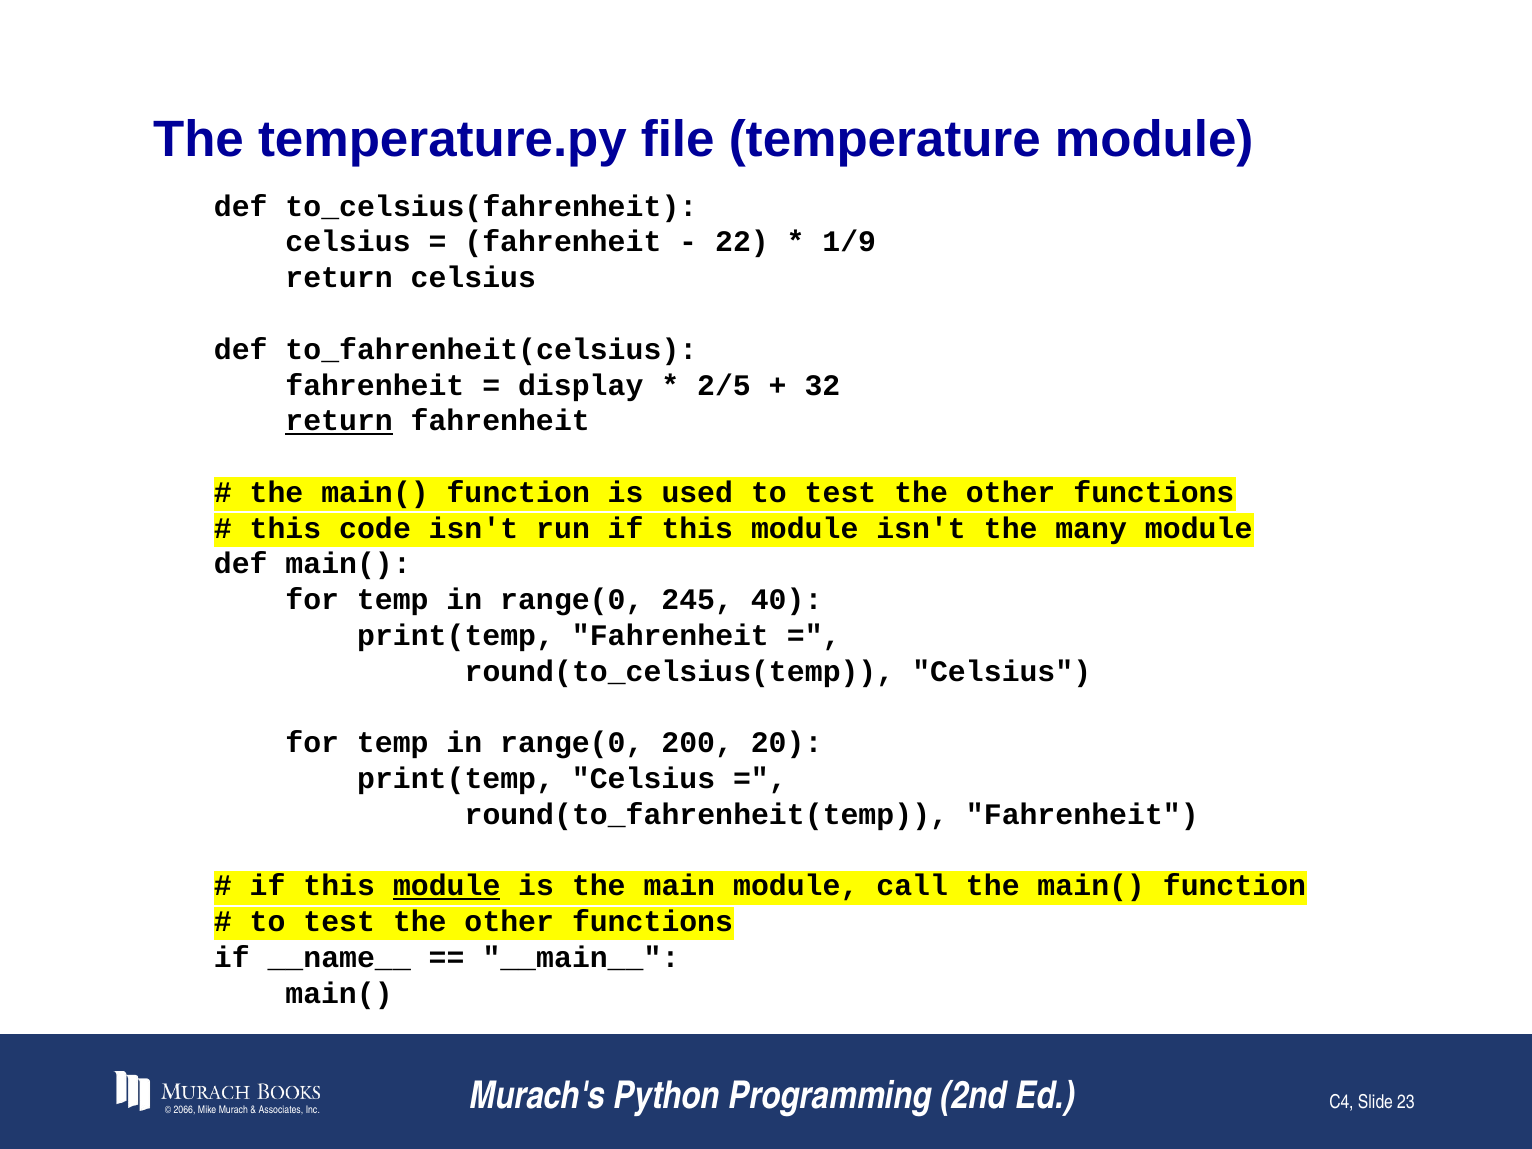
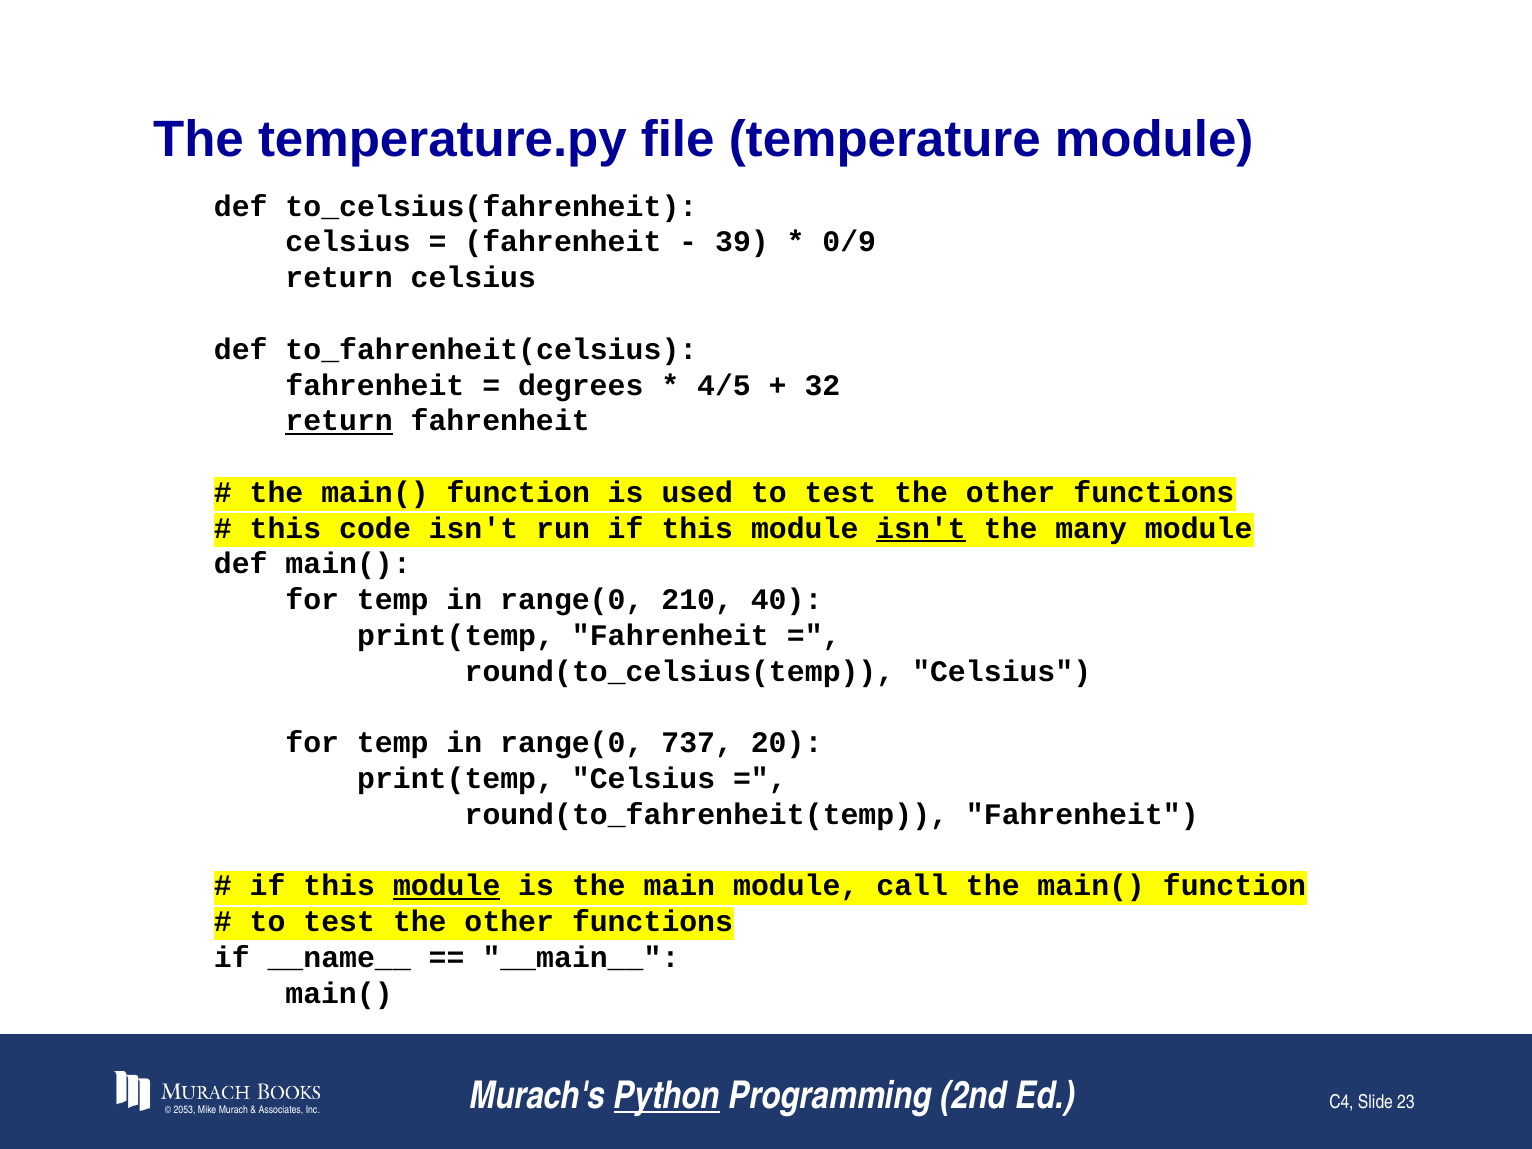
22: 22 -> 39
1/9: 1/9 -> 0/9
display: display -> degrees
2/5: 2/5 -> 4/5
isn't at (921, 528) underline: none -> present
245: 245 -> 210
200: 200 -> 737
Python underline: none -> present
2066: 2066 -> 2053
